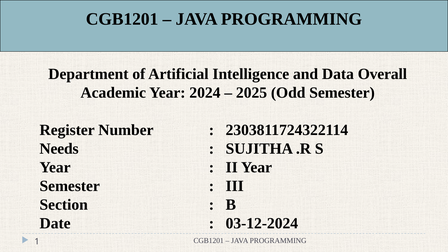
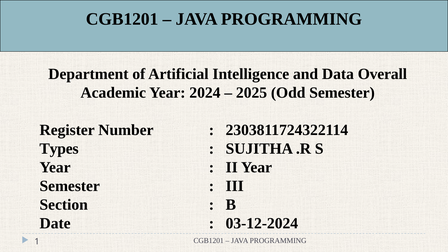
Needs: Needs -> Types
